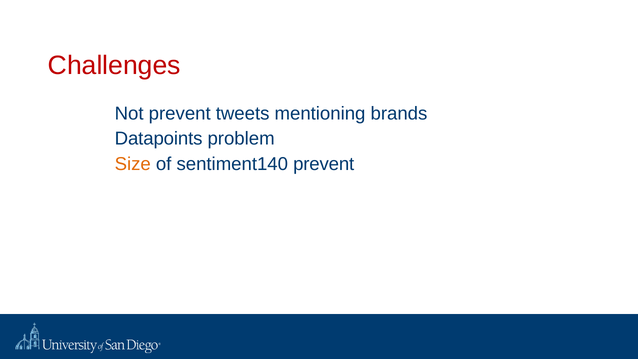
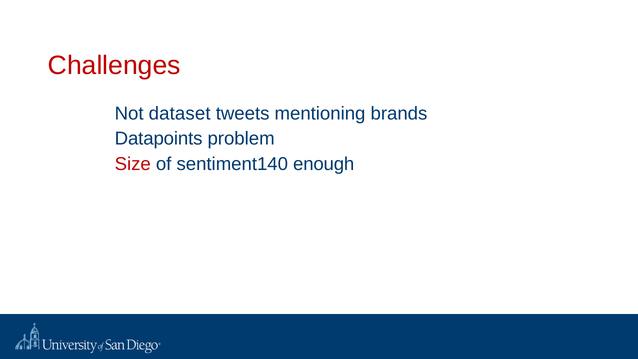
Not prevent: prevent -> dataset
Size colour: orange -> red
sentiment140 prevent: prevent -> enough
